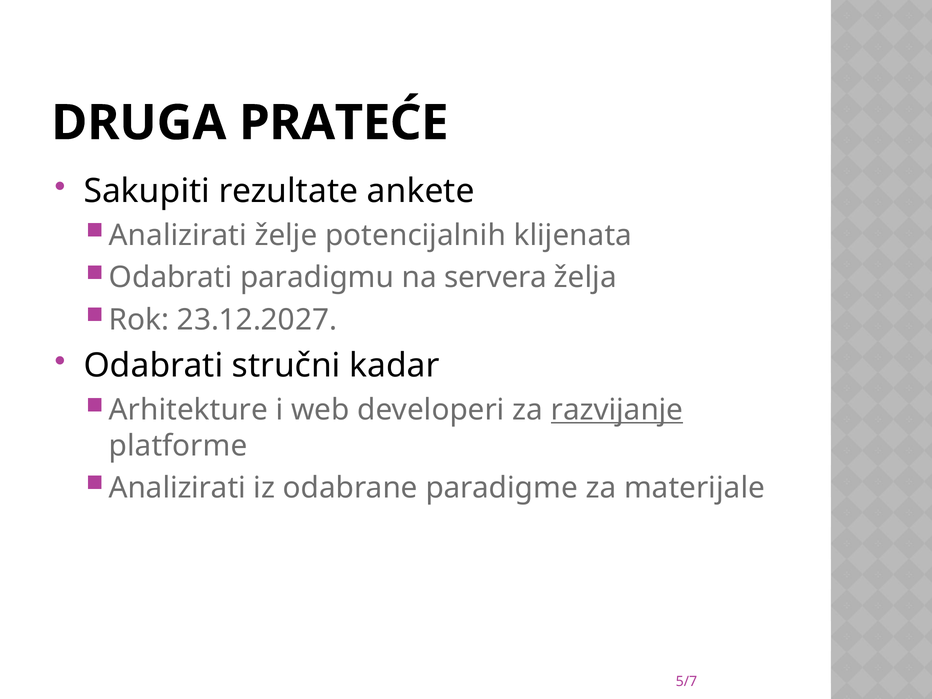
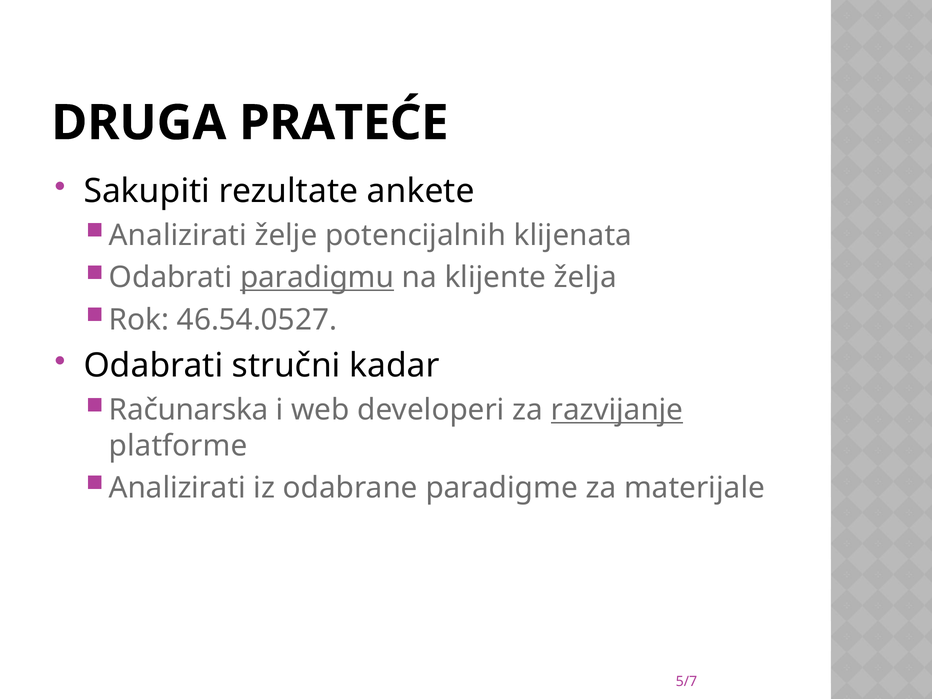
paradigmu underline: none -> present
servera: servera -> klijente
23.12.2027: 23.12.2027 -> 46.54.0527
Arhitekture: Arhitekture -> Računarska
